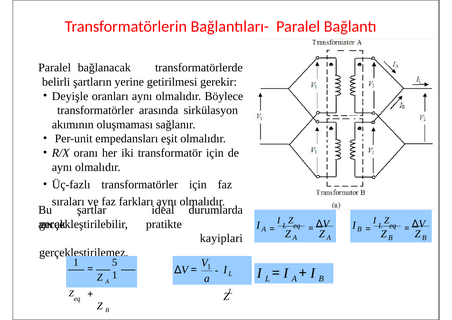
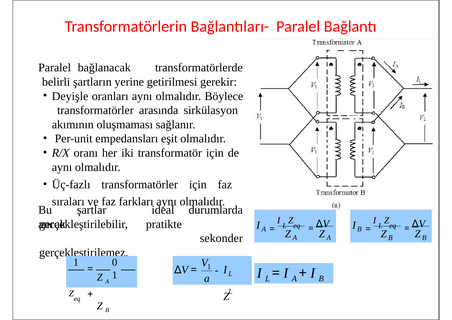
kayiplari: kayiplari -> sekonder
5: 5 -> 0
